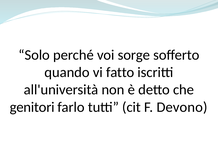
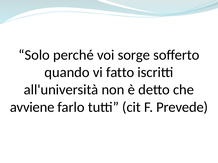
genitori: genitori -> avviene
Devono: Devono -> Prevede
